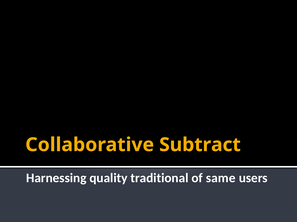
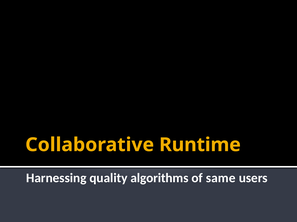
Subtract: Subtract -> Runtime
traditional: traditional -> algorithms
